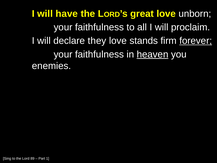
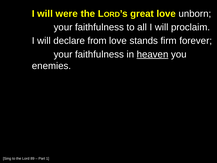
have: have -> were
they: they -> from
forever underline: present -> none
